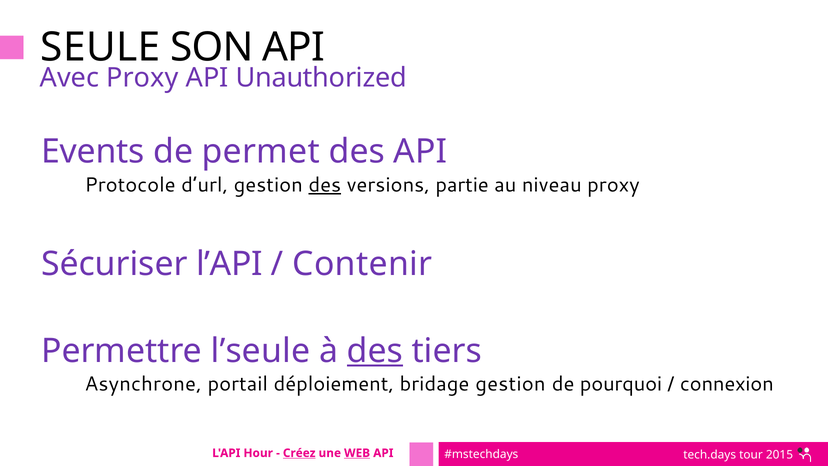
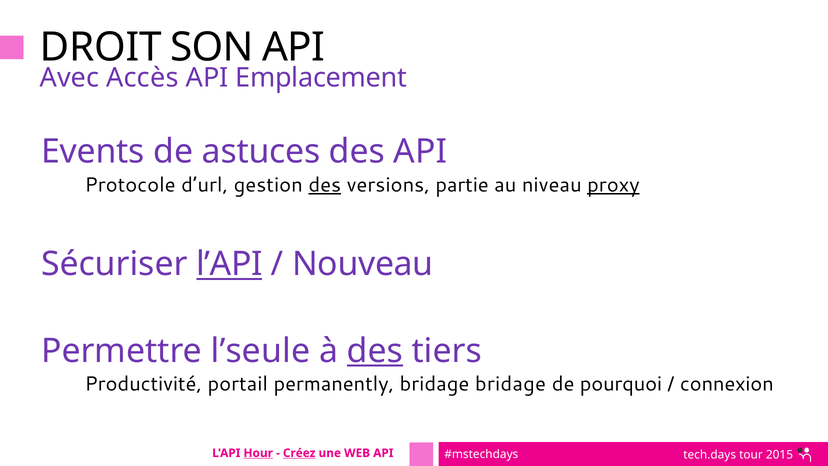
SEULE: SEULE -> DROIT
Avec Proxy: Proxy -> Accès
Unauthorized: Unauthorized -> Emplacement
permet: permet -> astuces
proxy at (613, 185) underline: none -> present
l’API underline: none -> present
Contenir: Contenir -> Nouveau
Asynchrone: Asynchrone -> Productivité
déploiement: déploiement -> permanently
bridage gestion: gestion -> bridage
Hour underline: none -> present
WEB underline: present -> none
